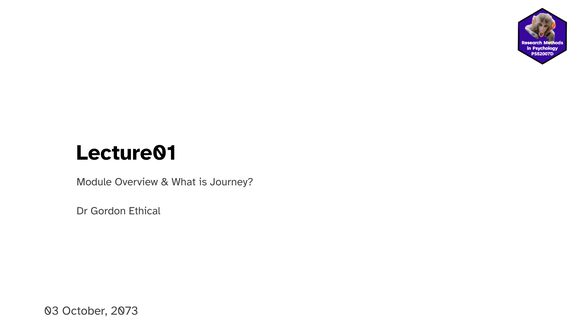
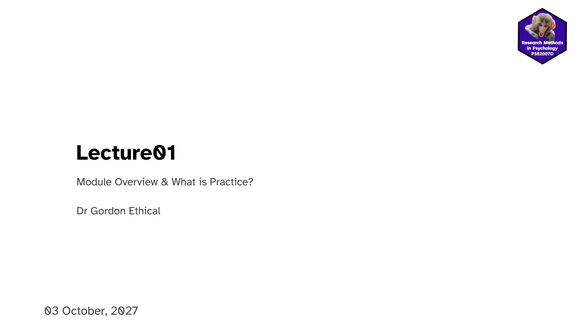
Journey: Journey -> Practice
2073: 2073 -> 2027
